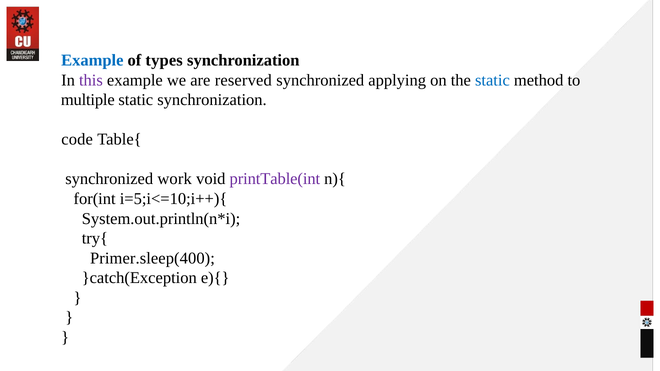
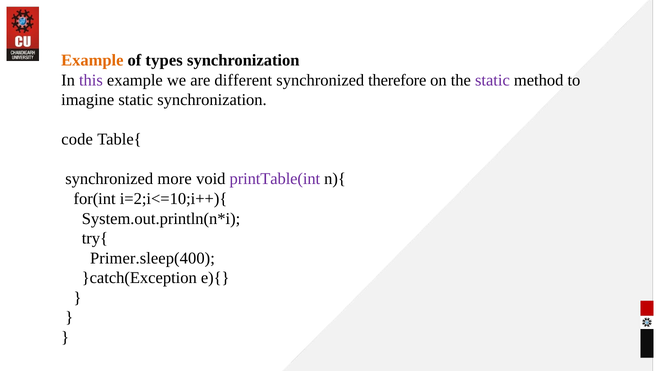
Example at (92, 60) colour: blue -> orange
reserved: reserved -> different
applying: applying -> therefore
static at (492, 80) colour: blue -> purple
multiple: multiple -> imagine
work: work -> more
i=5;i<=10;i++){: i=5;i<=10;i++){ -> i=2;i<=10;i++){
